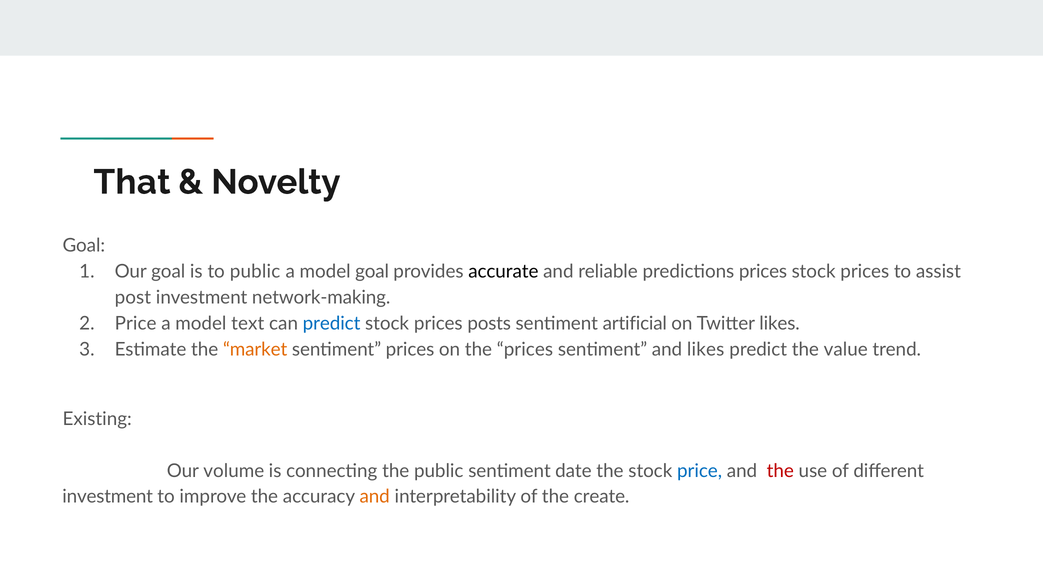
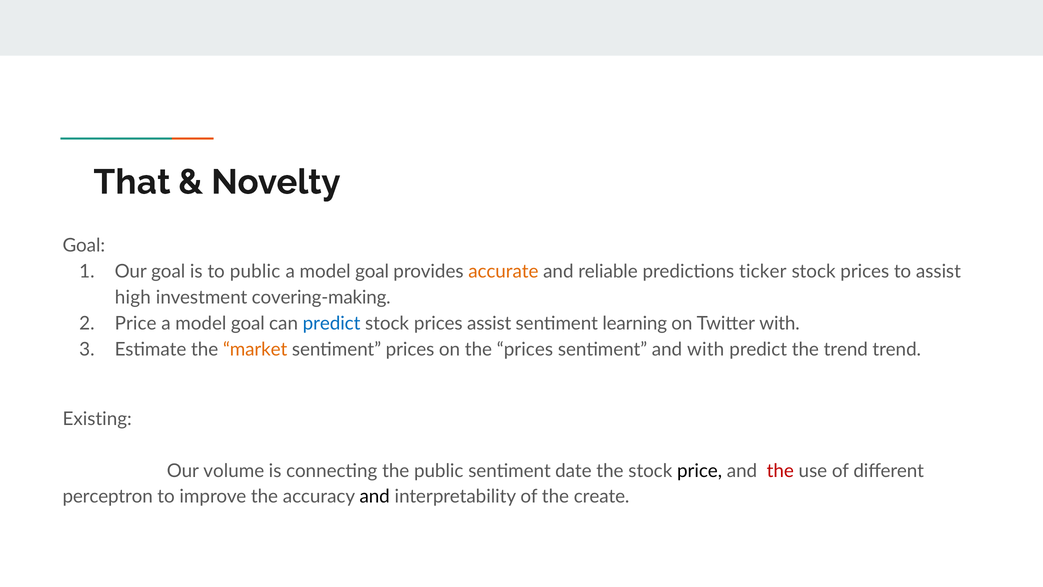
accurate colour: black -> orange
predictions prices: prices -> ticker
post: post -> high
network-making: network-making -> covering-making
text at (248, 323): text -> goal
prices posts: posts -> assist
artificial: artificial -> learning
Twitter likes: likes -> with
and likes: likes -> with
the value: value -> trend
price at (700, 471) colour: blue -> black
investment at (108, 497): investment -> perceptron
and at (375, 497) colour: orange -> black
